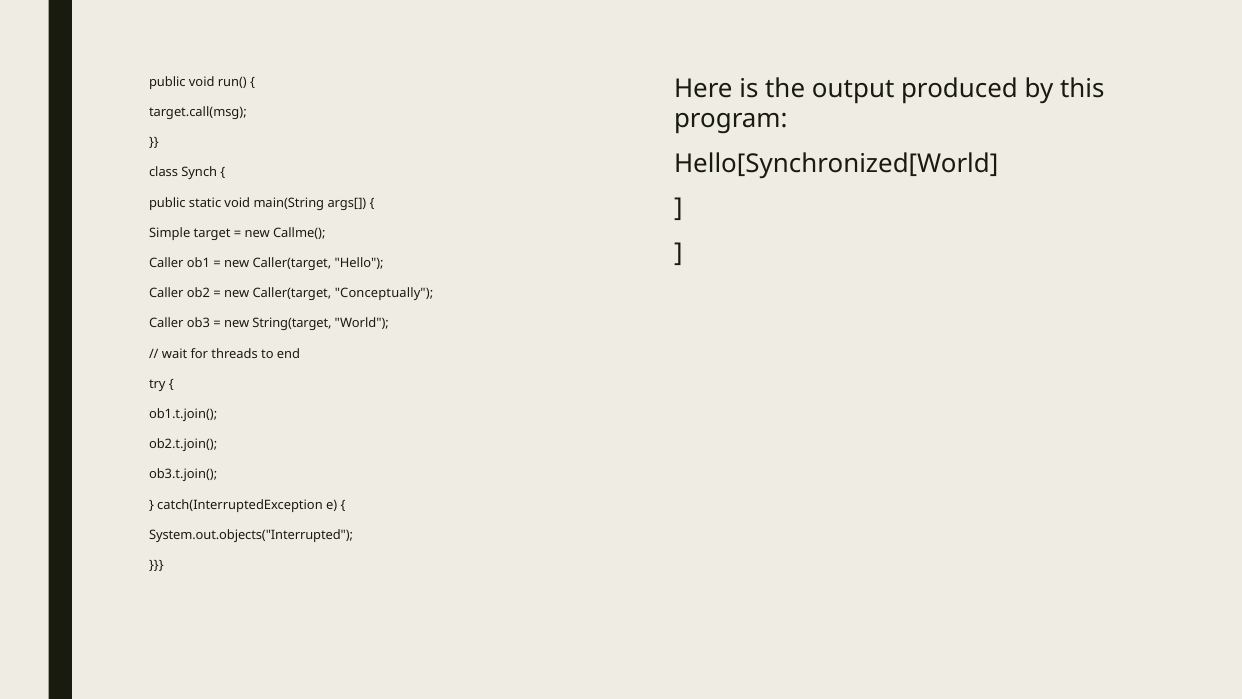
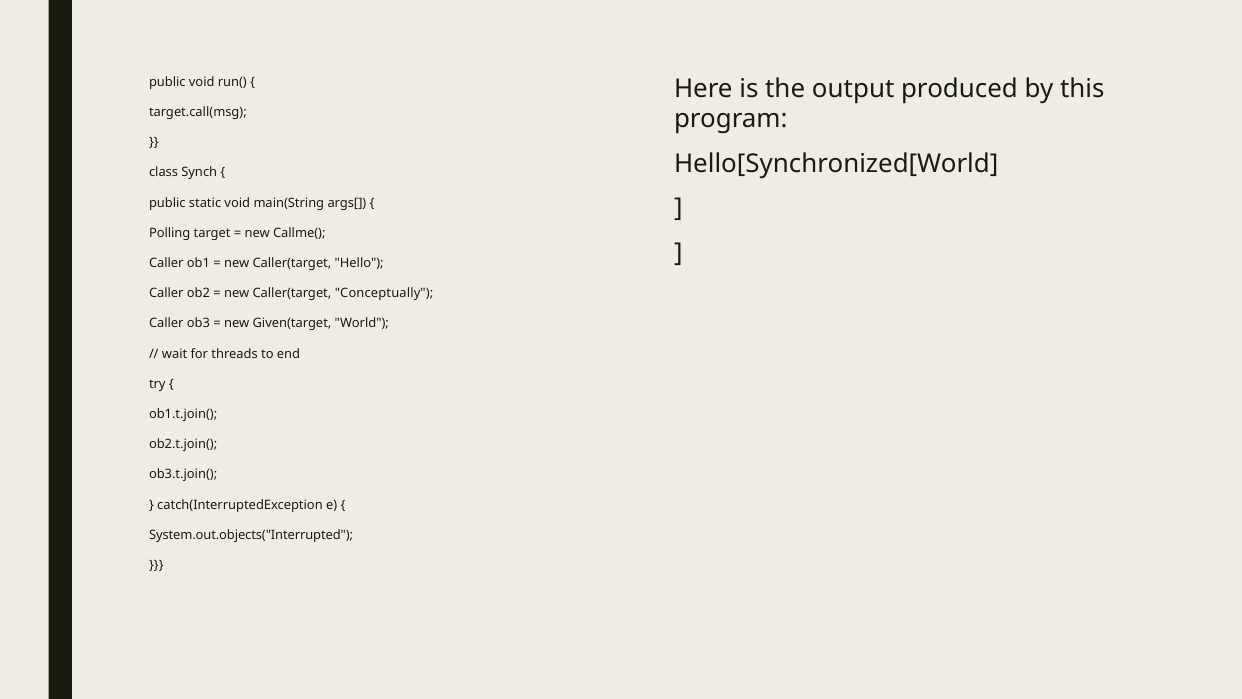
Simple: Simple -> Polling
String(target: String(target -> Given(target
